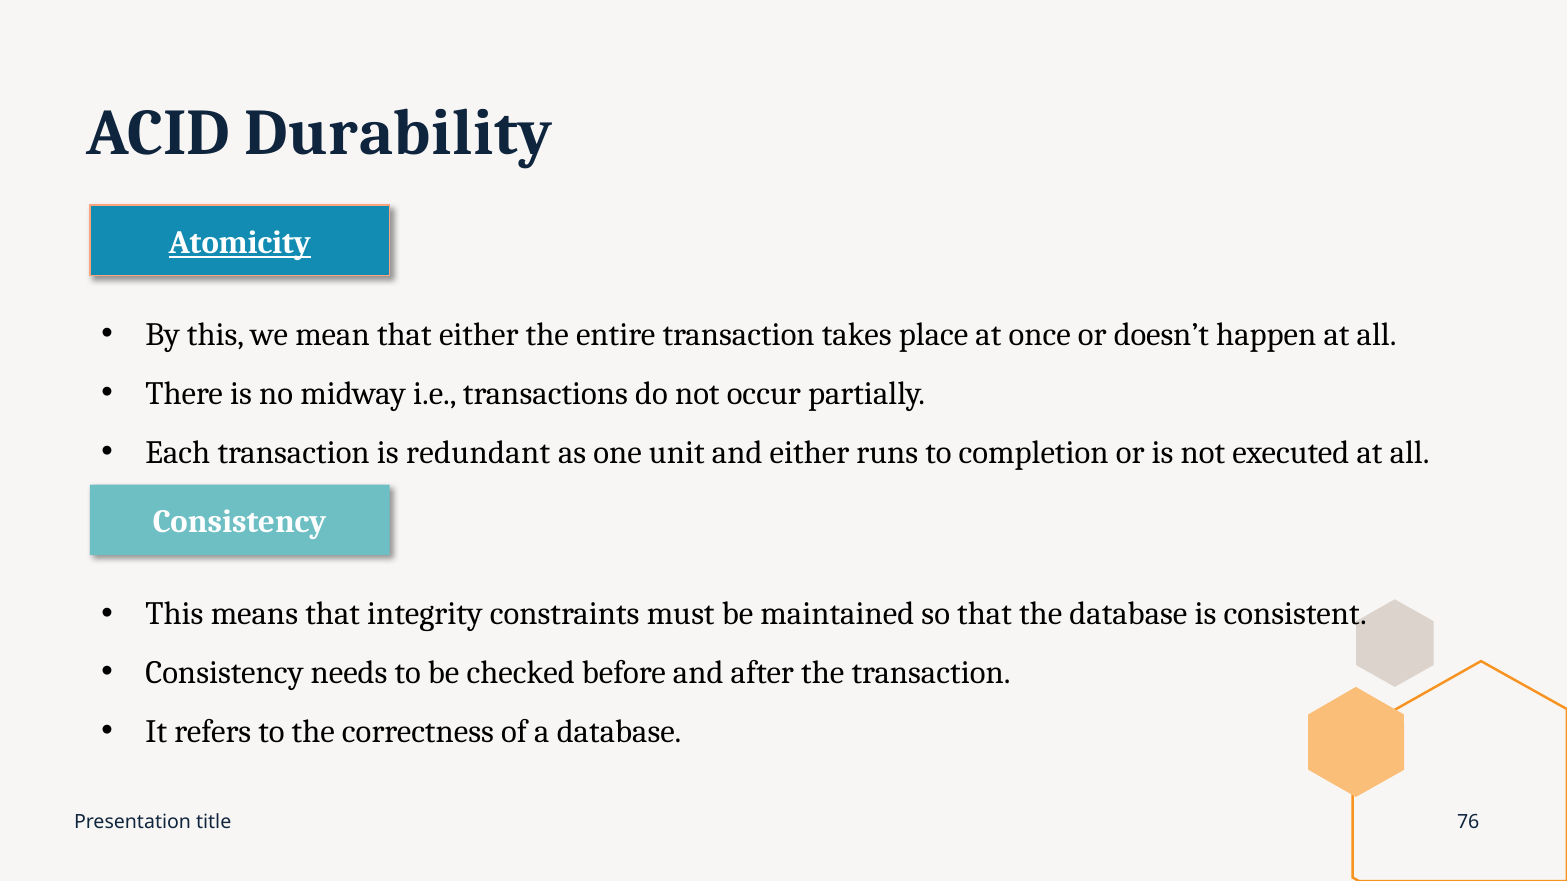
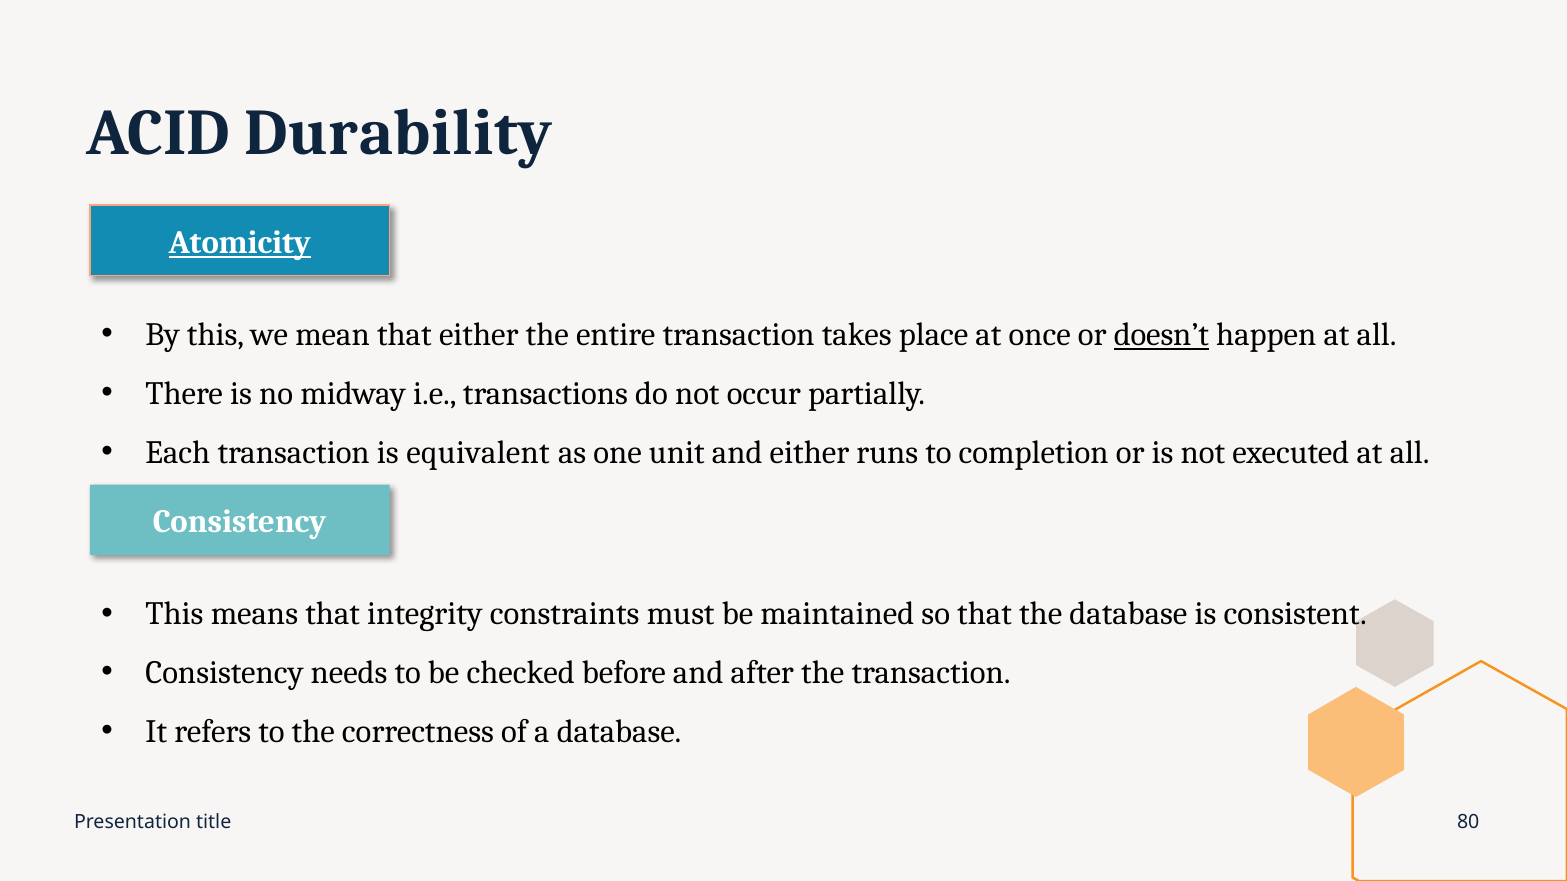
doesn’t underline: none -> present
redundant: redundant -> equivalent
76: 76 -> 80
